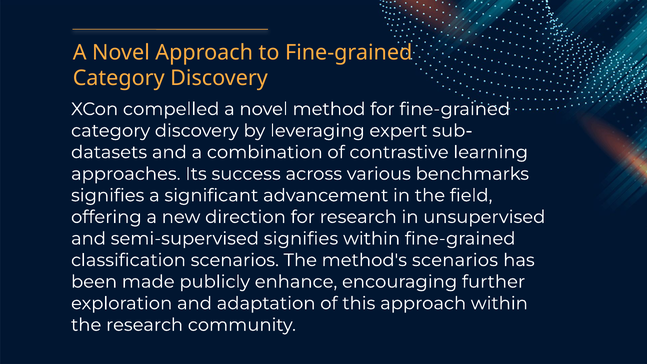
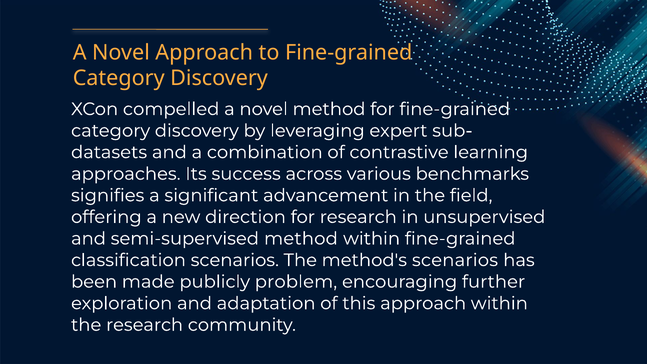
semi-supervised signifies: signifies -> method
enhance: enhance -> problem
